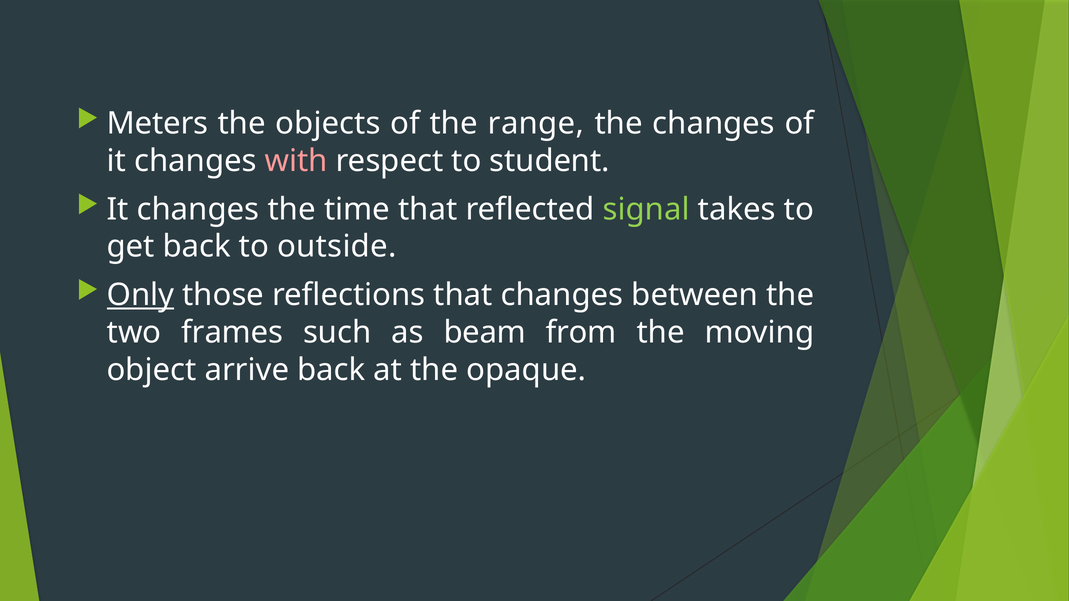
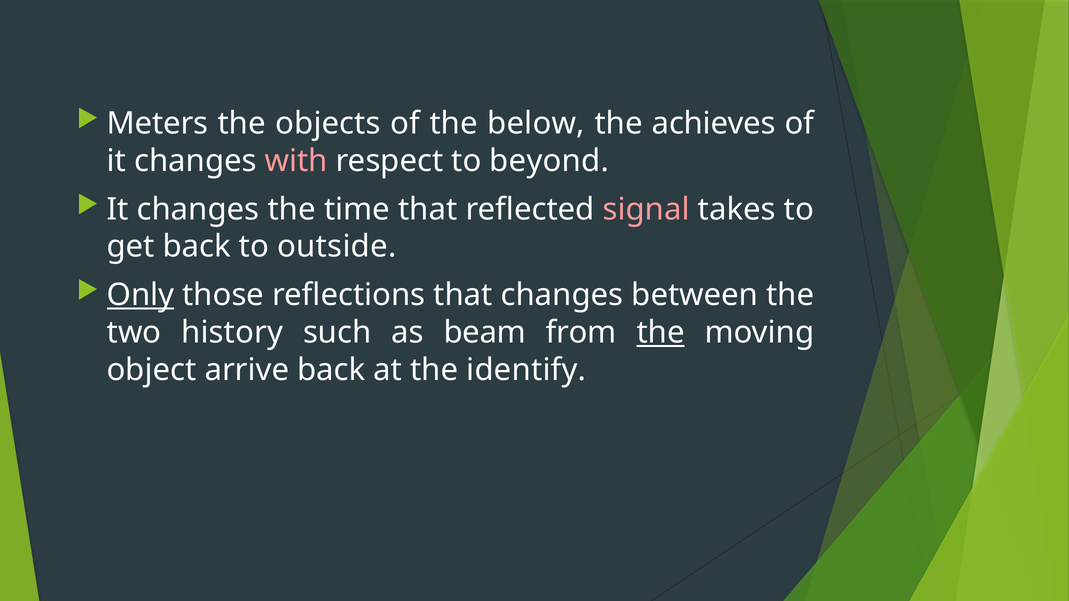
range: range -> below
the changes: changes -> achieves
student: student -> beyond
signal colour: light green -> pink
frames: frames -> history
the at (661, 333) underline: none -> present
opaque: opaque -> identify
